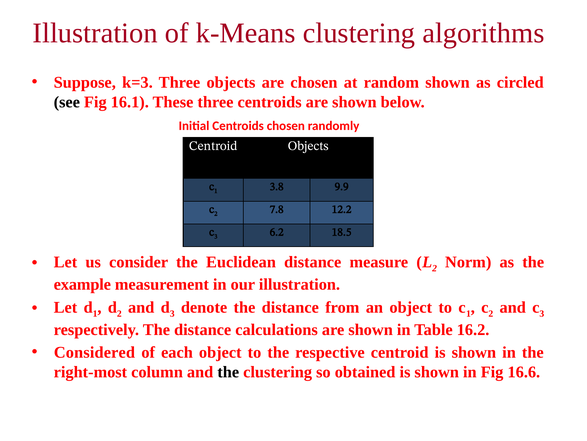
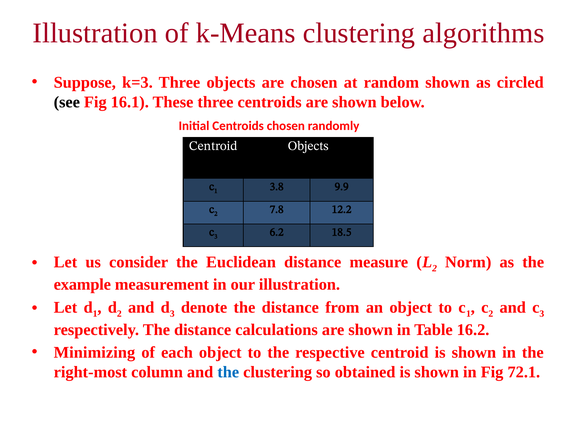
Considered: Considered -> Minimizing
the at (228, 371) colour: black -> blue
16.6: 16.6 -> 72.1
